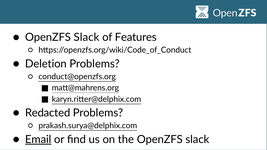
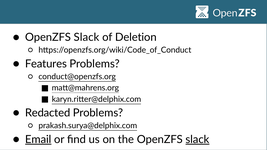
Features: Features -> Deletion
Deletion: Deletion -> Features
slack at (198, 140) underline: none -> present
